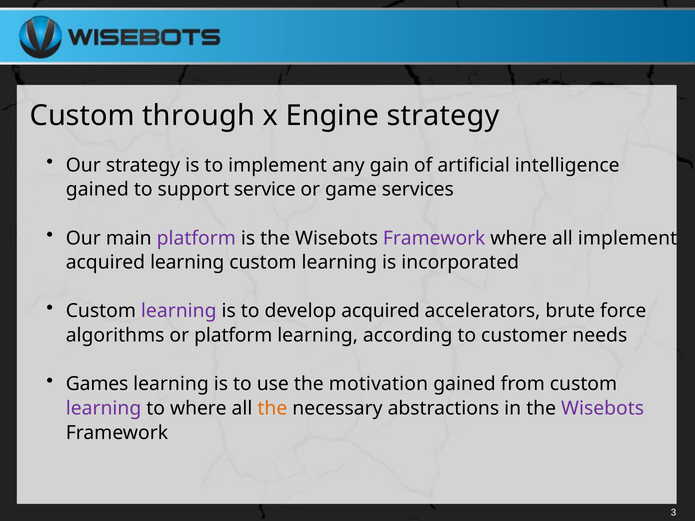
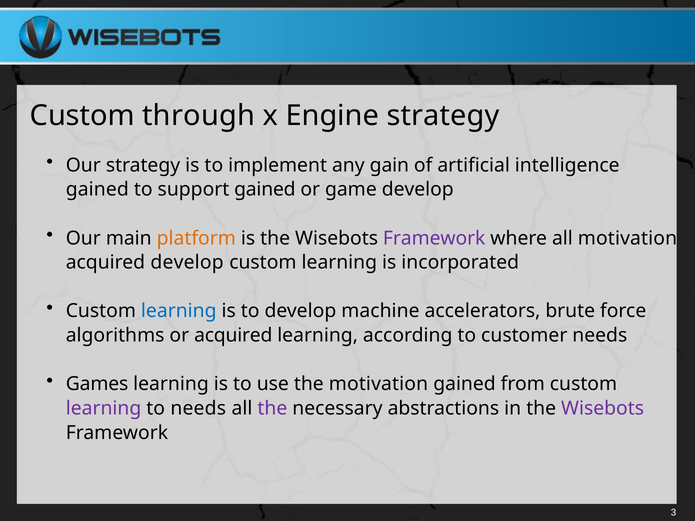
support service: service -> gained
game services: services -> develop
platform at (196, 238) colour: purple -> orange
all implement: implement -> motivation
acquired learning: learning -> develop
learning at (179, 311) colour: purple -> blue
develop acquired: acquired -> machine
or platform: platform -> acquired
to where: where -> needs
the at (272, 409) colour: orange -> purple
